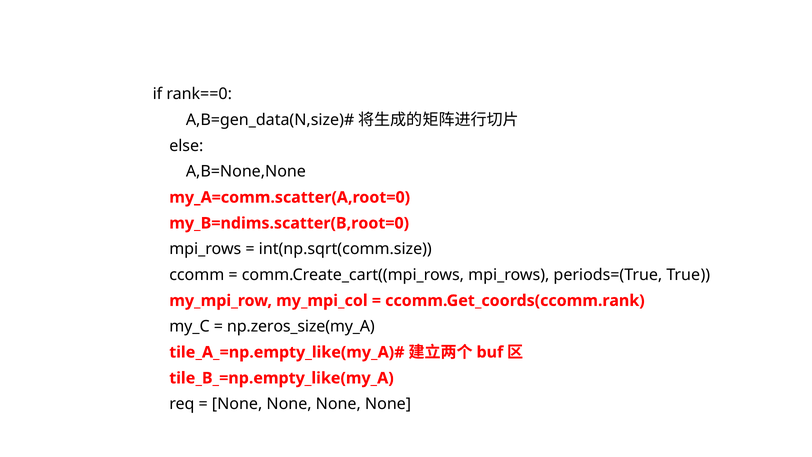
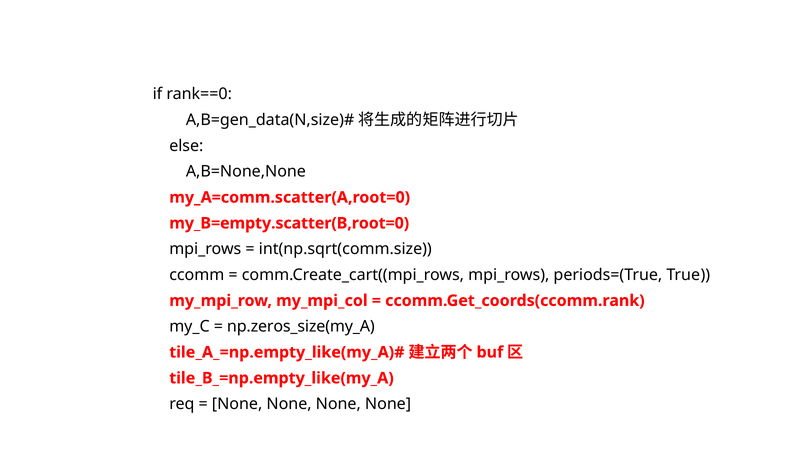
my_B=ndims.scatter(B,root=0: my_B=ndims.scatter(B,root=0 -> my_B=empty.scatter(B,root=0
